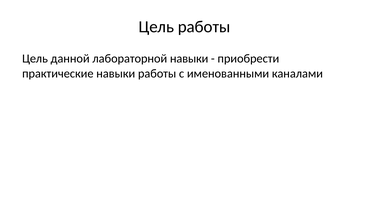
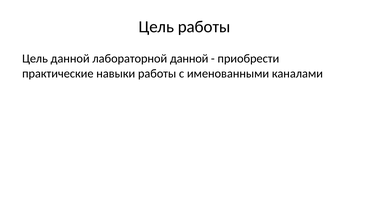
лабораторной навыки: навыки -> данной
